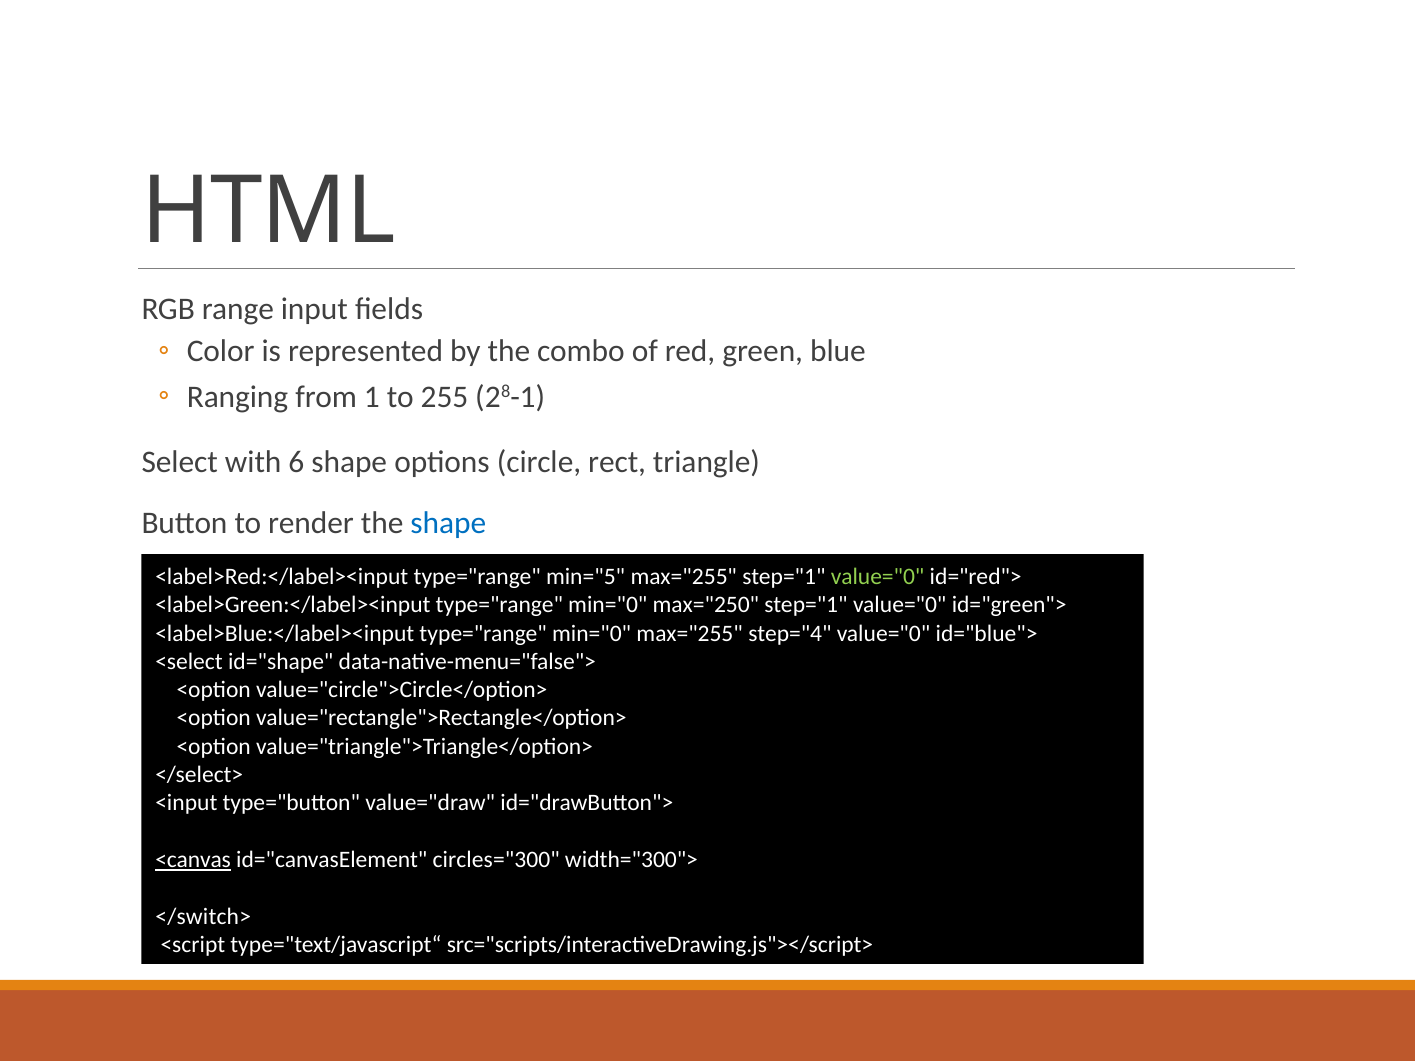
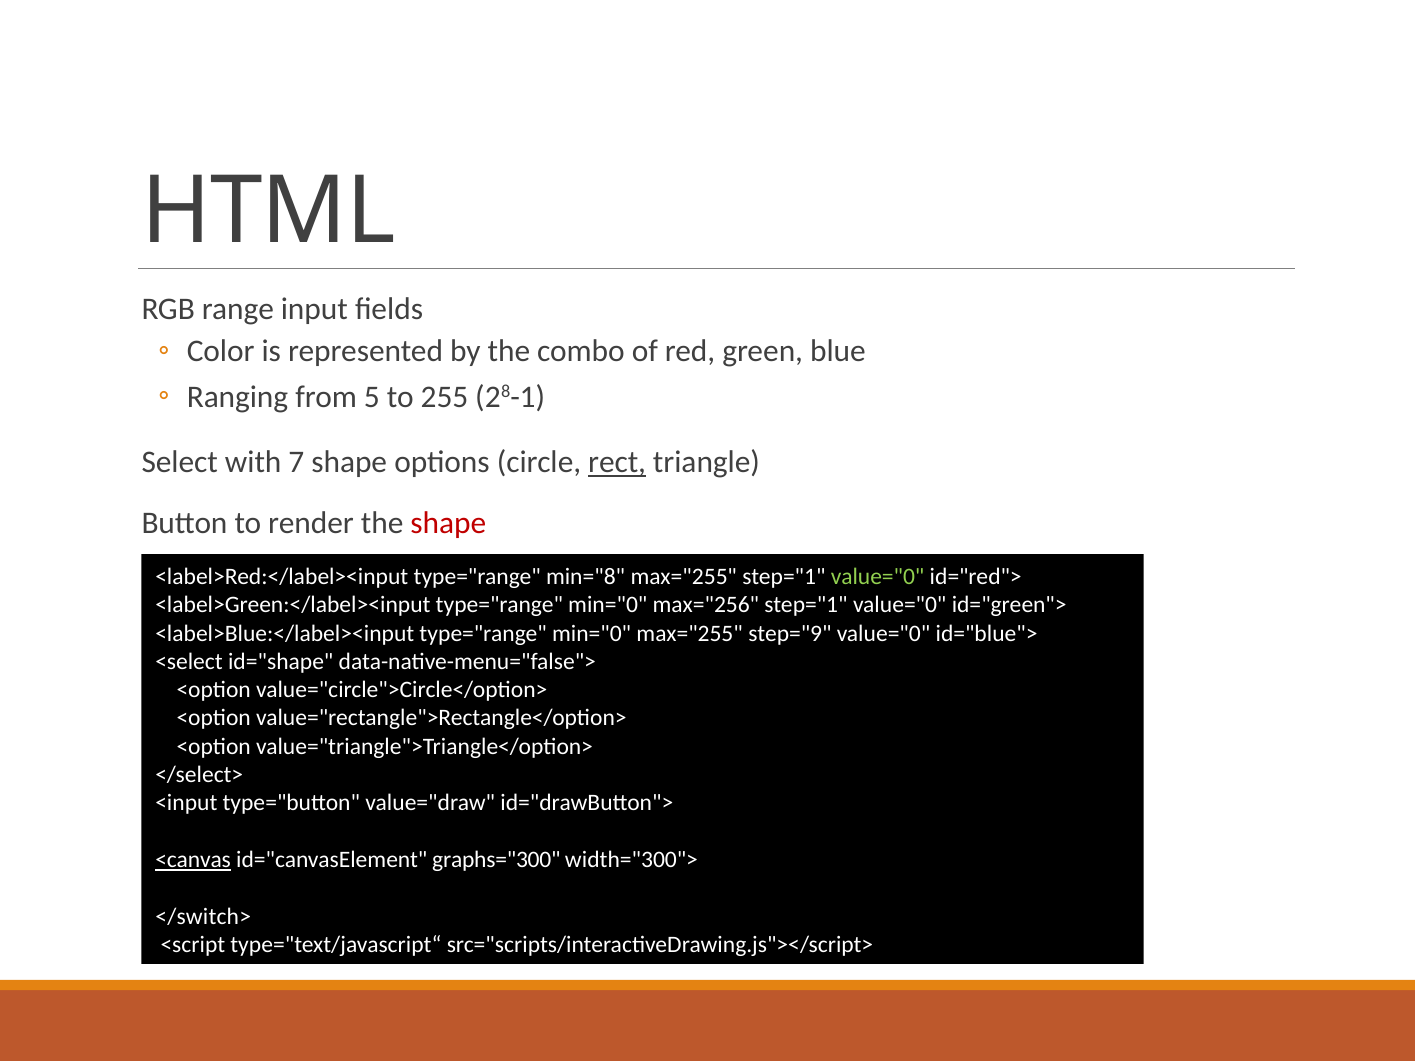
1: 1 -> 5
6: 6 -> 7
rect underline: none -> present
shape at (448, 524) colour: blue -> red
min="5: min="5 -> min="8
max="250: max="250 -> max="256
step="4: step="4 -> step="9
circles="300: circles="300 -> graphs="300
